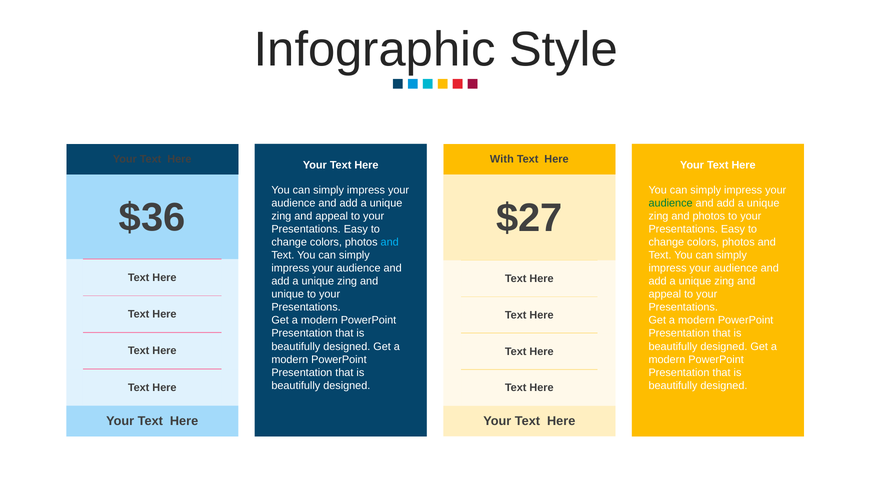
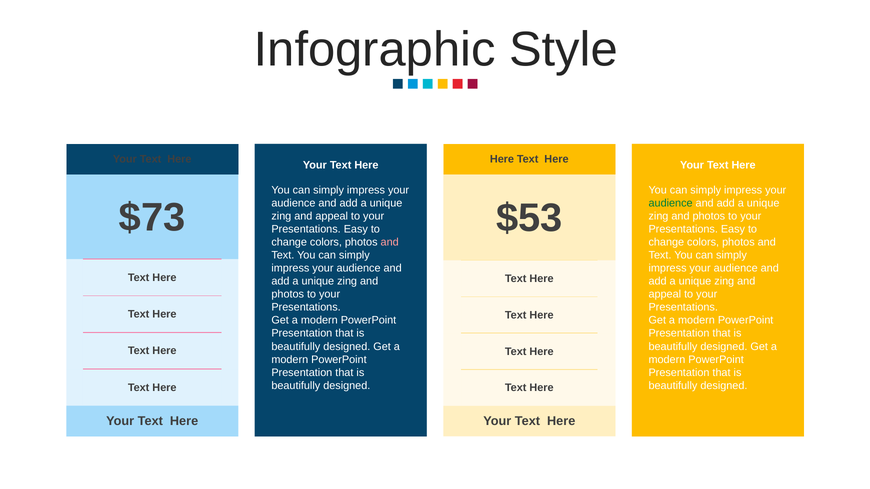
With at (502, 159): With -> Here
$36: $36 -> $73
$27: $27 -> $53
and at (390, 242) colour: light blue -> pink
unique at (288, 295): unique -> photos
